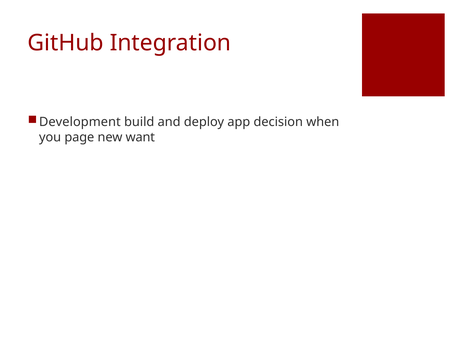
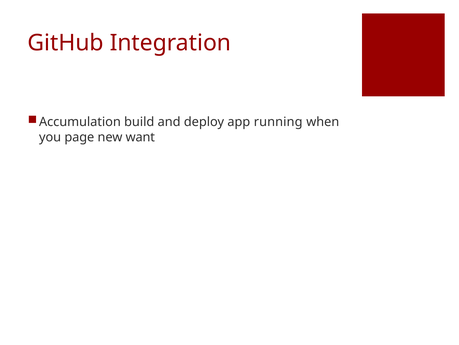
Development: Development -> Accumulation
decision: decision -> running
